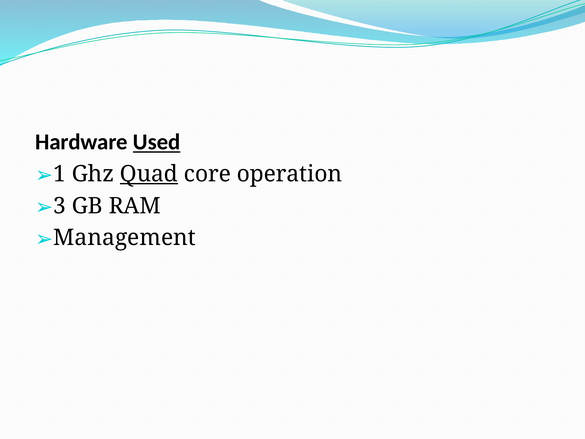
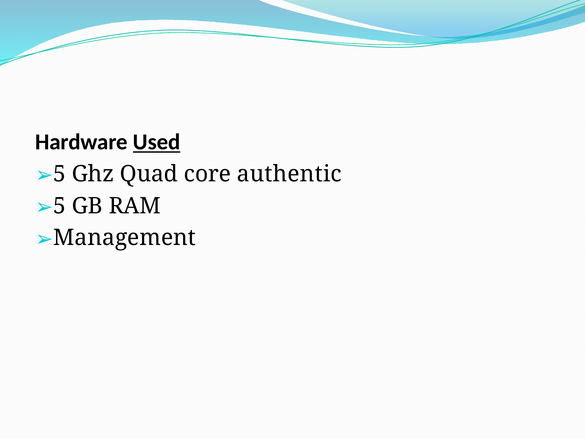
1 at (60, 174): 1 -> 5
Quad underline: present -> none
operation: operation -> authentic
3 at (60, 206): 3 -> 5
